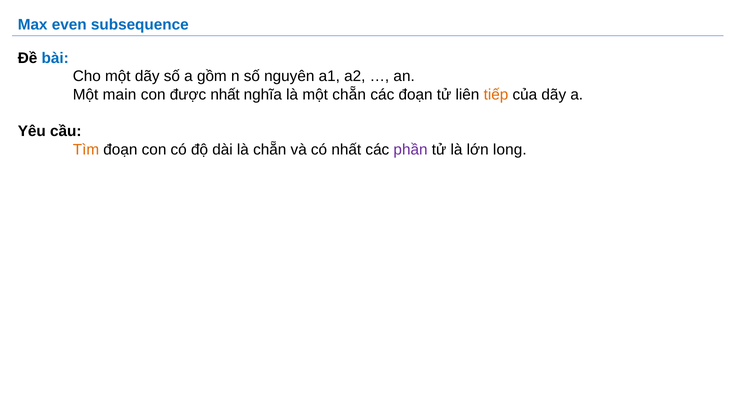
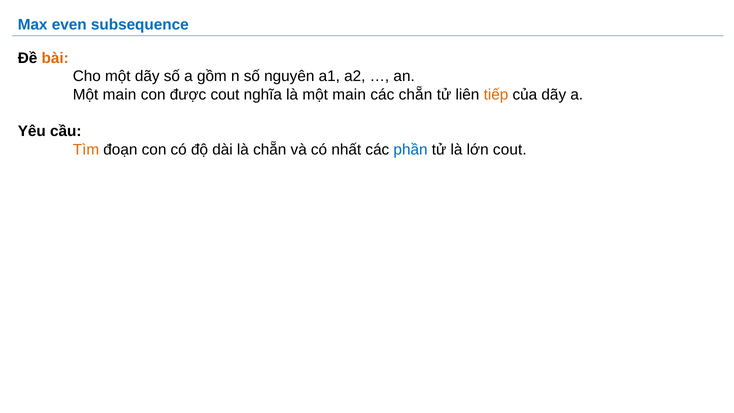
bài colour: blue -> orange
được nhất: nhất -> cout
là một chẵn: chẵn -> main
các đoạn: đoạn -> chẵn
phần colour: purple -> blue
lớn long: long -> cout
